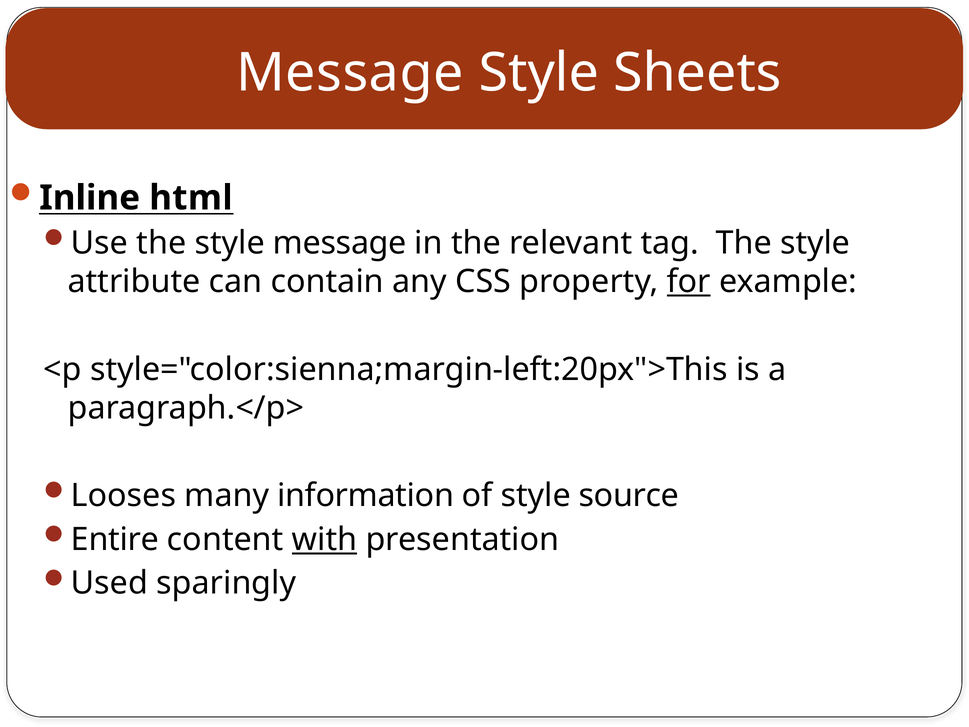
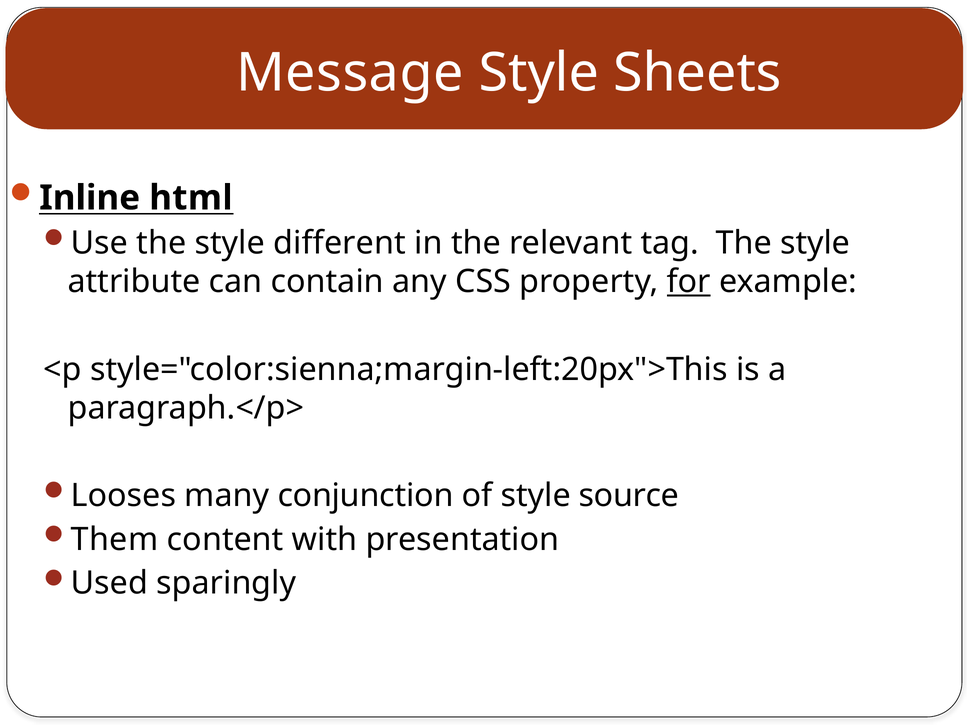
style message: message -> different
information: information -> conjunction
Entire: Entire -> Them
with underline: present -> none
